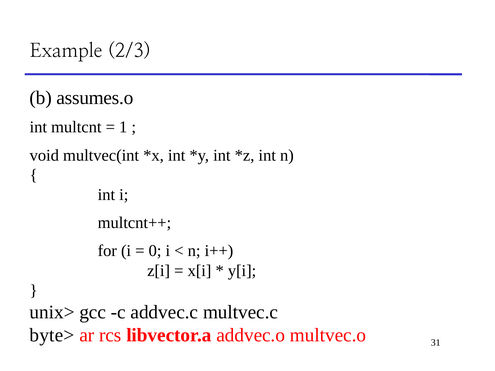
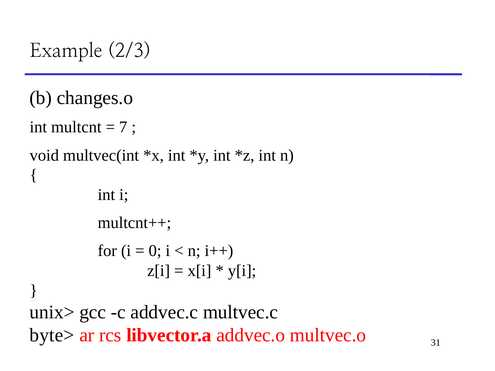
assumes.o: assumes.o -> changes.o
1: 1 -> 7
